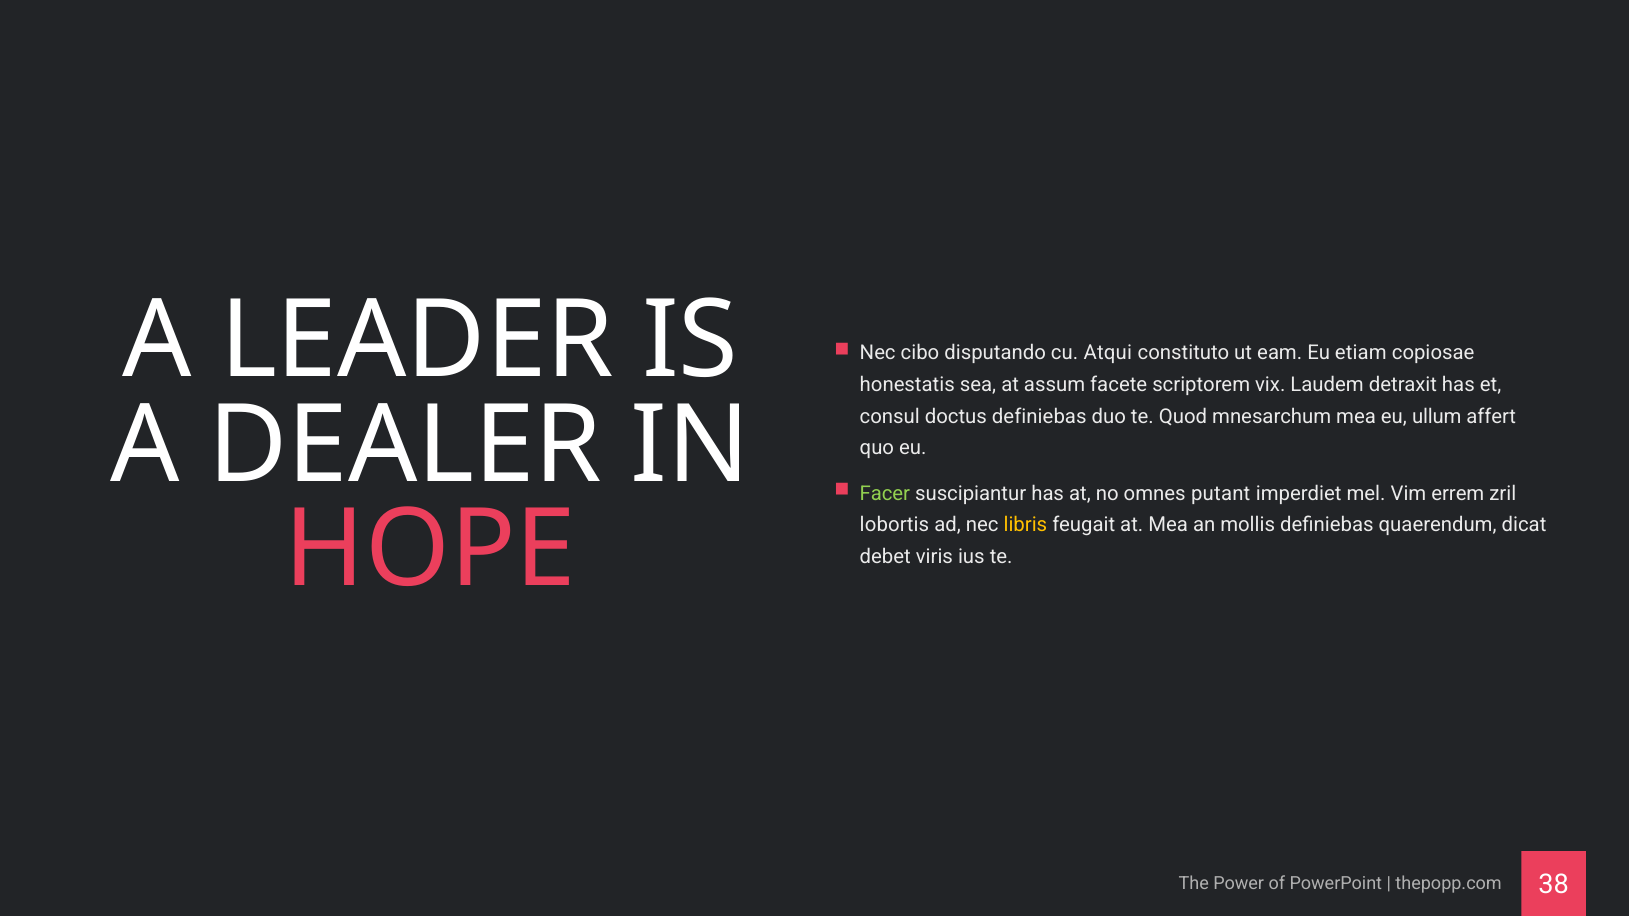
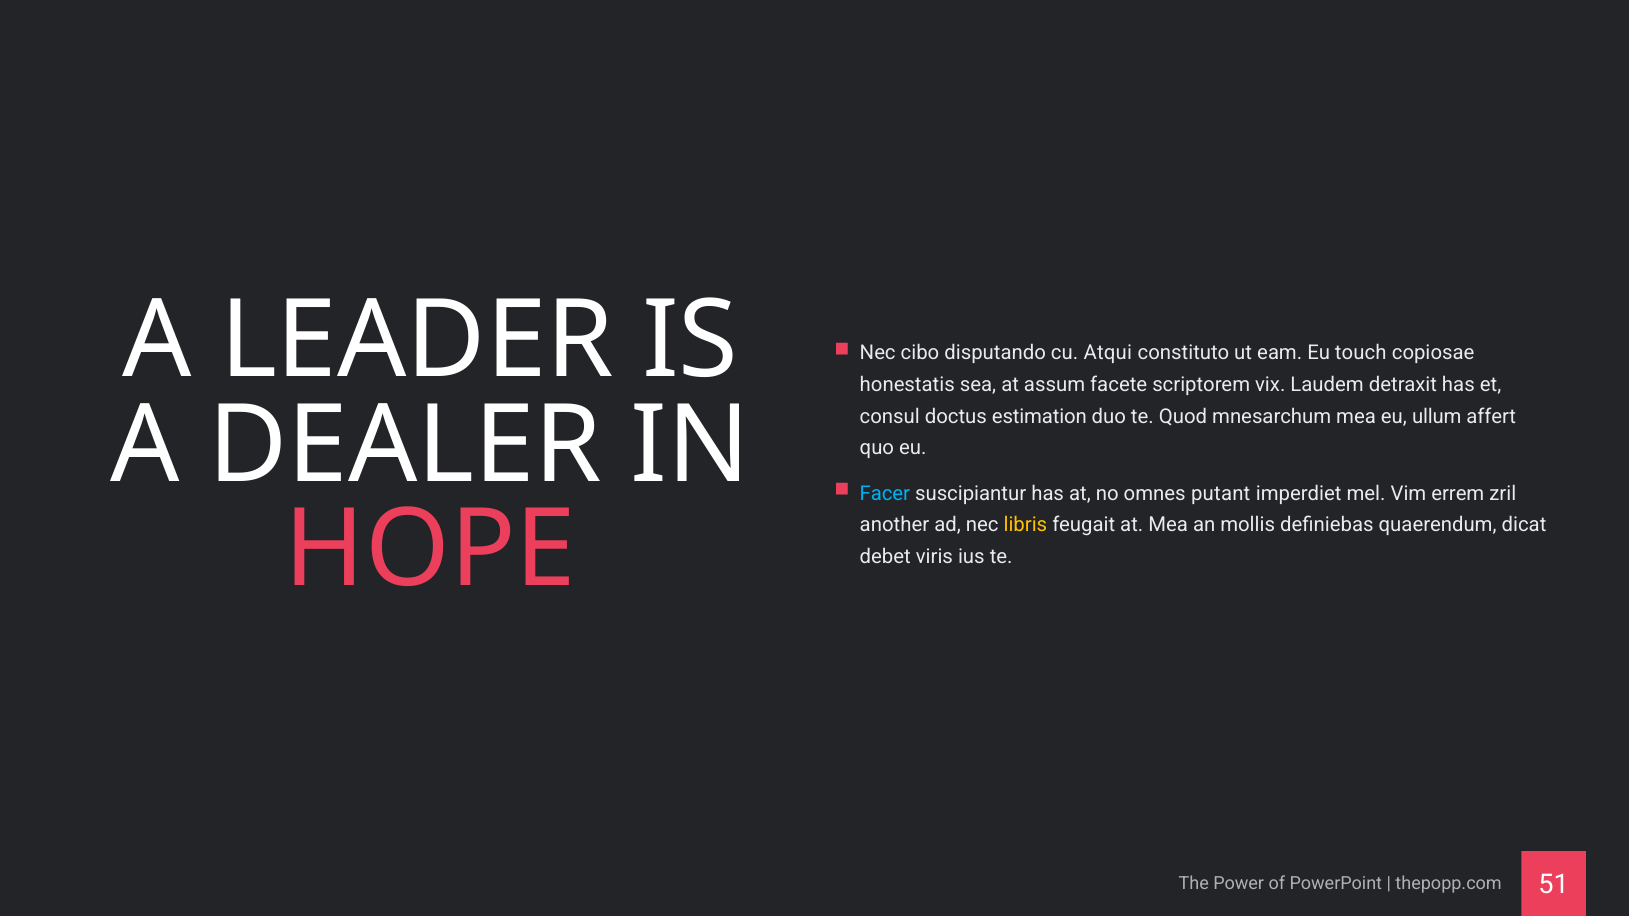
etiam: etiam -> touch
doctus definiebas: definiebas -> estimation
Facer colour: light green -> light blue
lobortis: lobortis -> another
38: 38 -> 51
